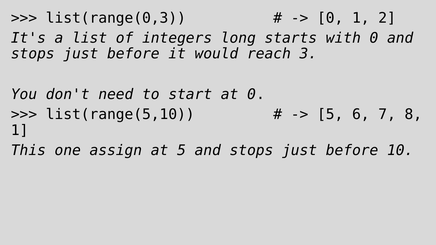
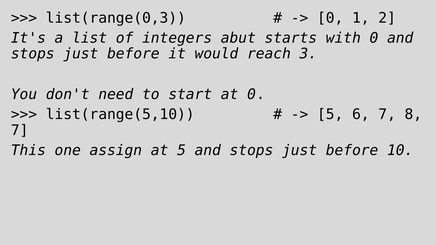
long: long -> abut
1 at (20, 130): 1 -> 7
